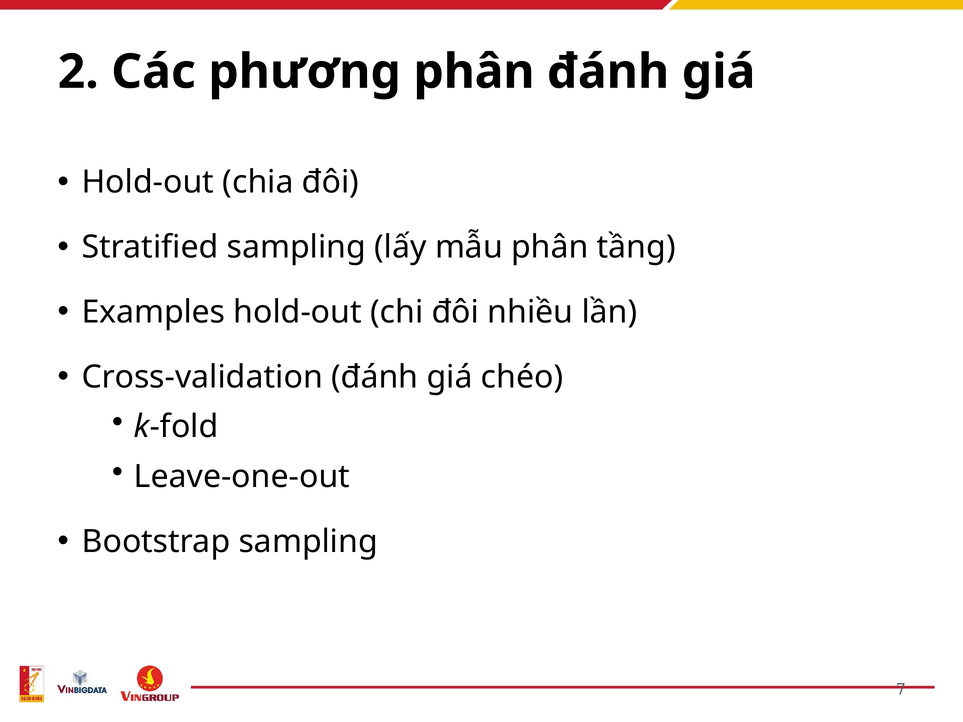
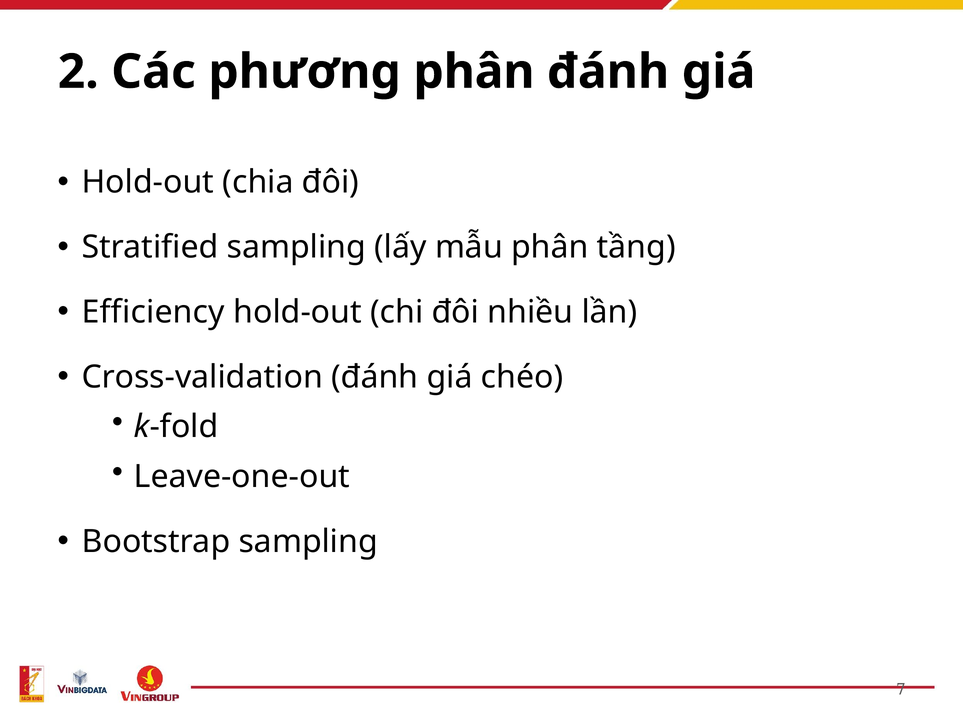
Examples: Examples -> Efficiency
